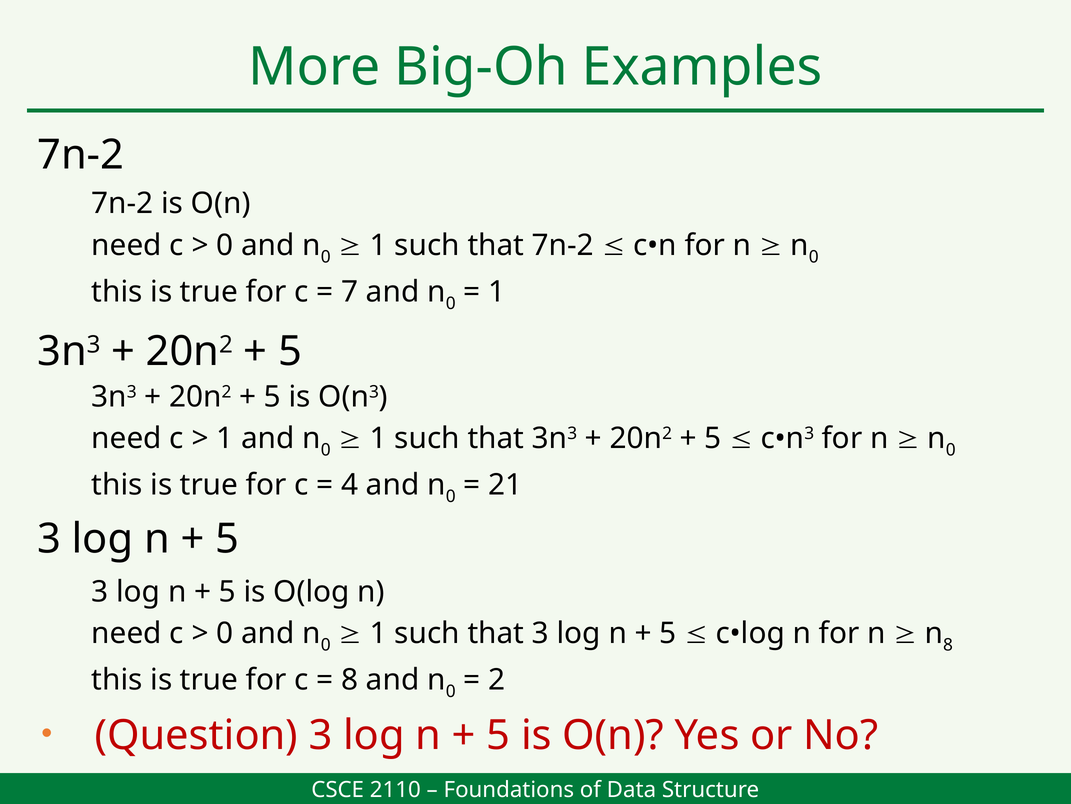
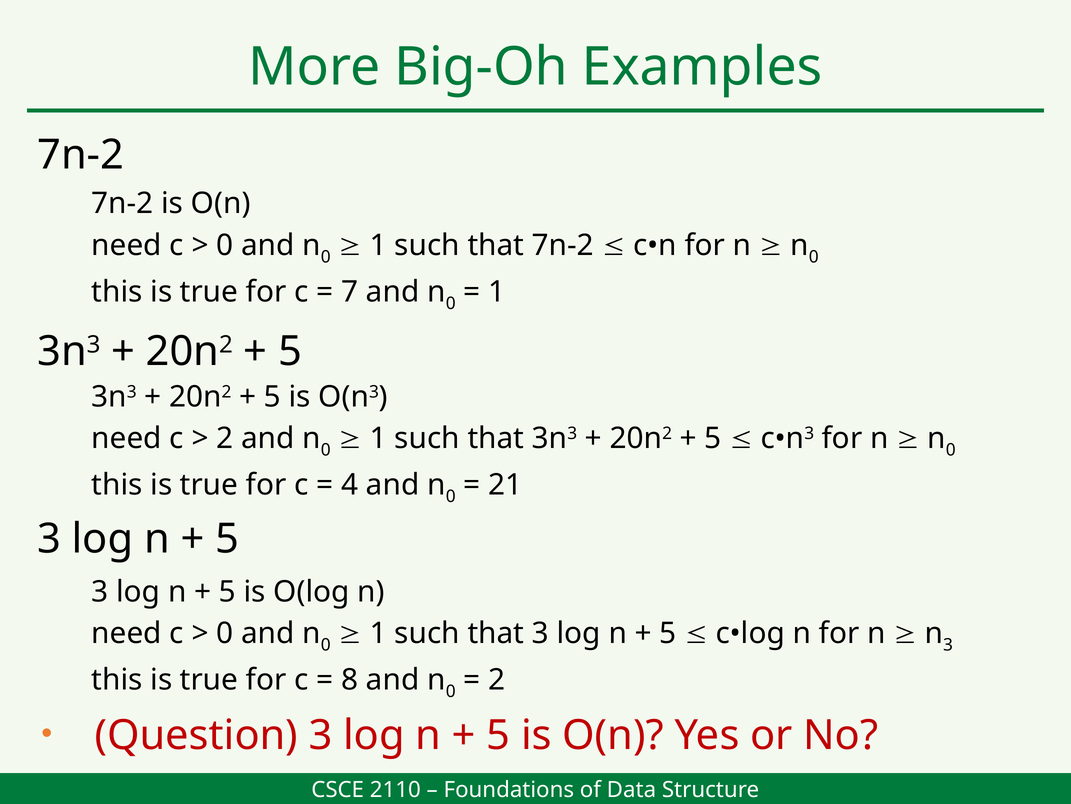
1 at (225, 438): 1 -> 2
n 8: 8 -> 3
